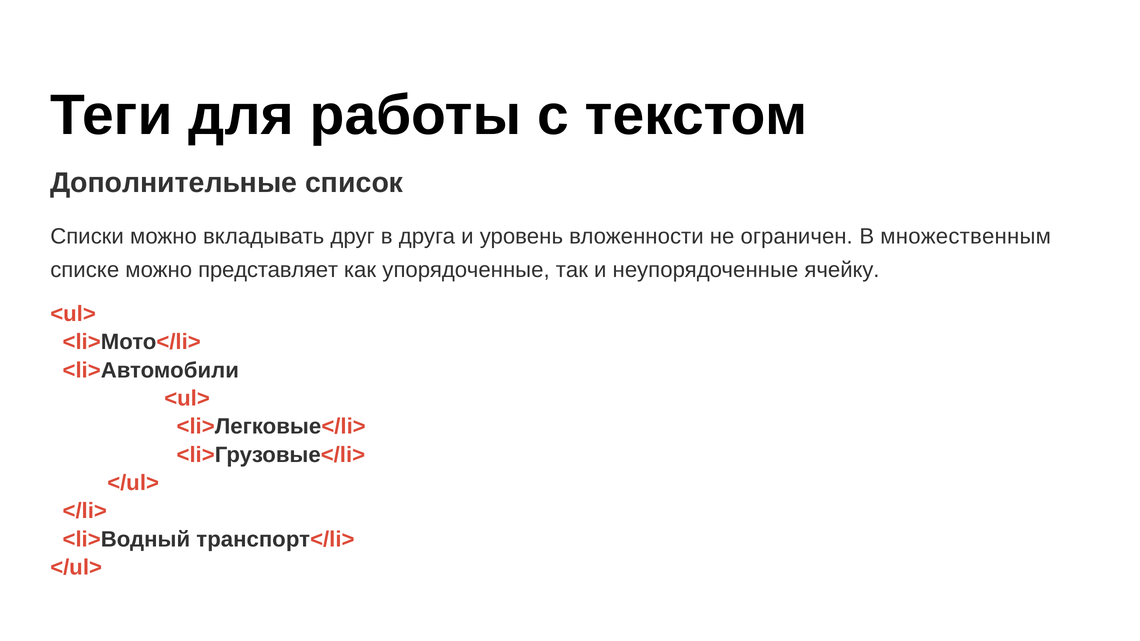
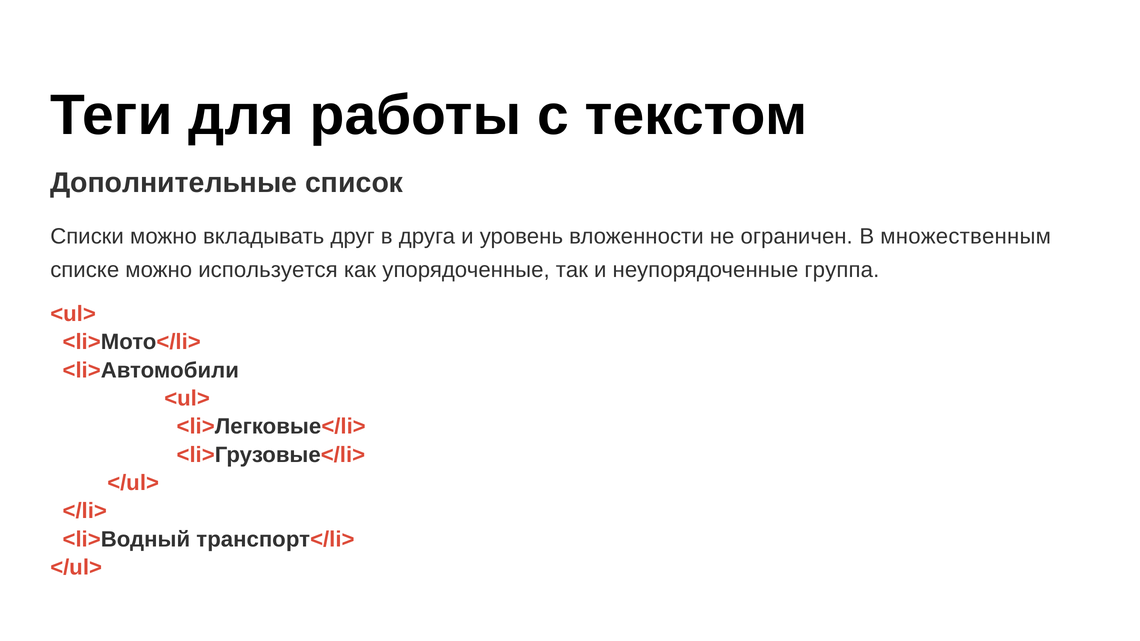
представляет: представляет -> используется
ячейку: ячейку -> группа
